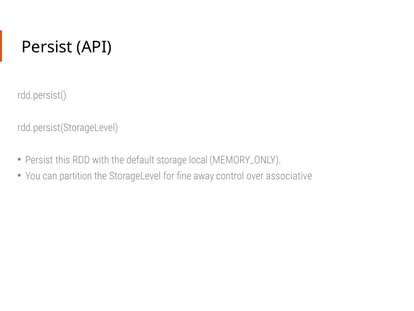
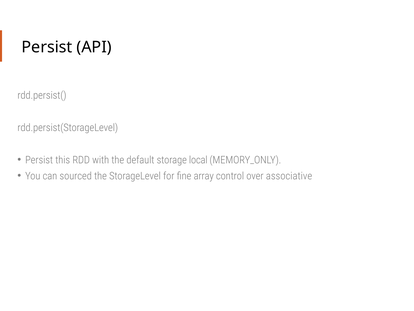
partition: partition -> sourced
away: away -> array
